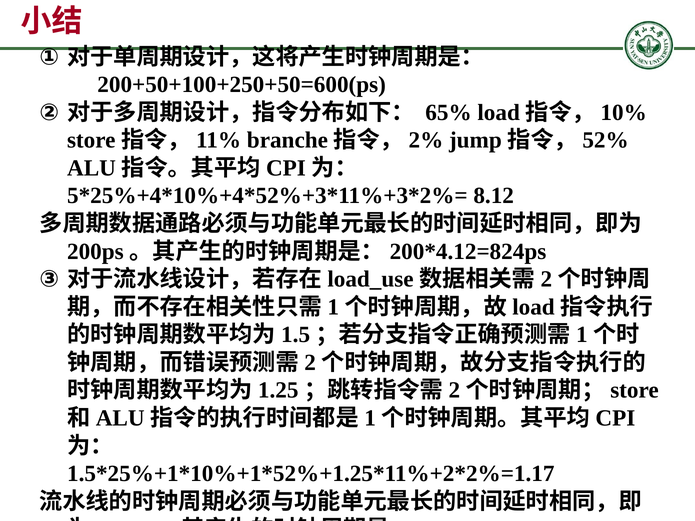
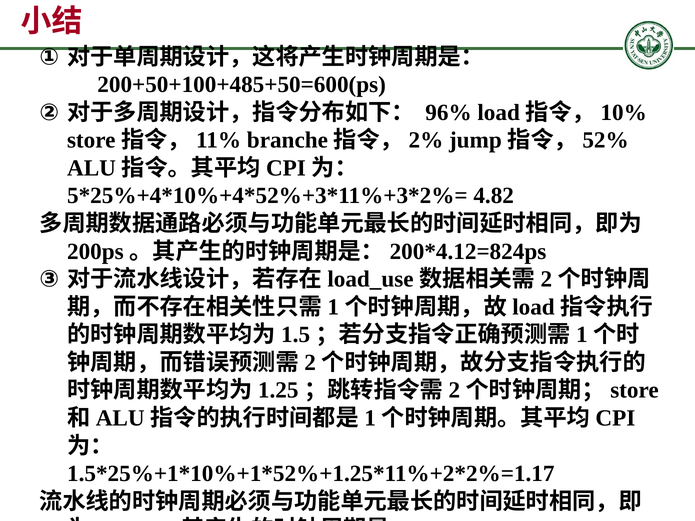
200+50+100+250+50=600(ps: 200+50+100+250+50=600(ps -> 200+50+100+485+50=600(ps
65%: 65% -> 96%
8.12: 8.12 -> 4.82
